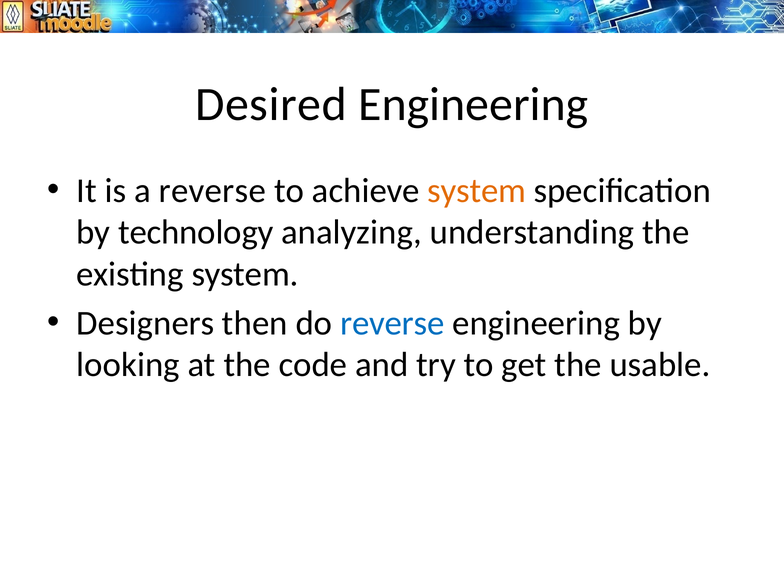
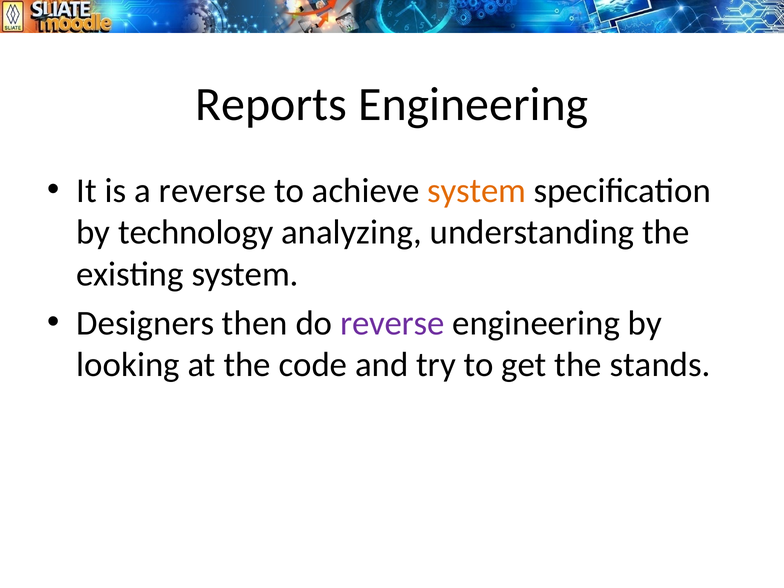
Desired: Desired -> Reports
reverse at (392, 323) colour: blue -> purple
usable: usable -> stands
